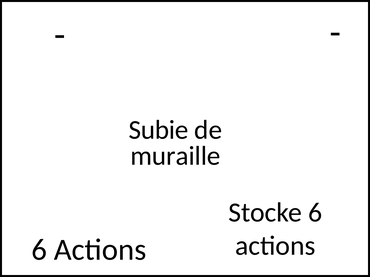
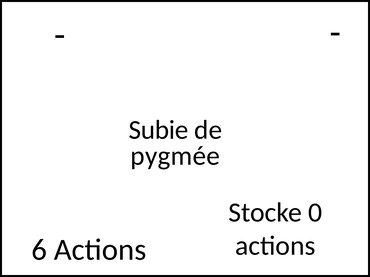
muraille: muraille -> pygmée
Stocke 6: 6 -> 0
